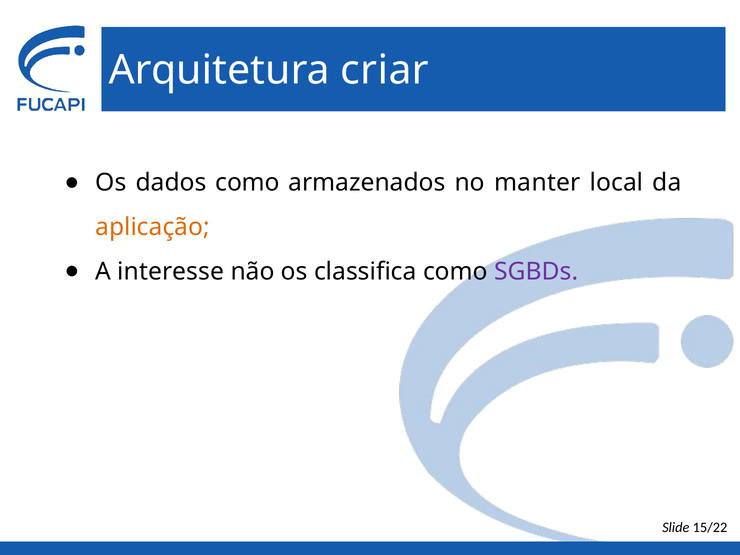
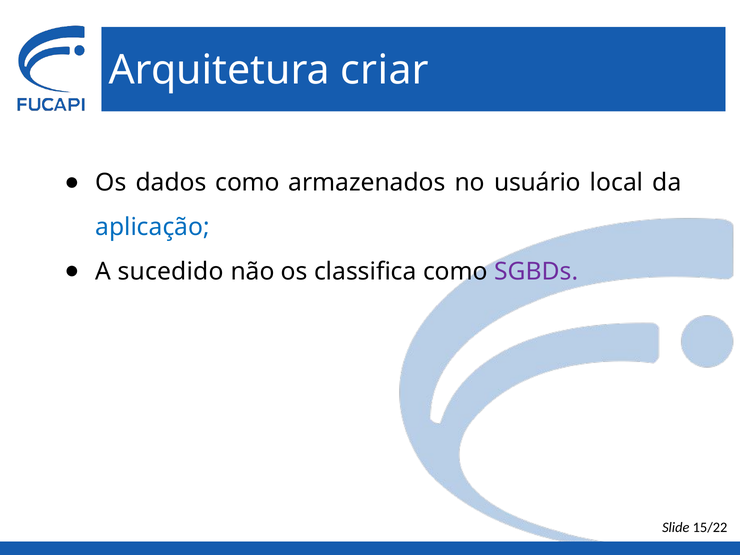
manter: manter -> usuário
aplicação colour: orange -> blue
interesse: interesse -> sucedido
